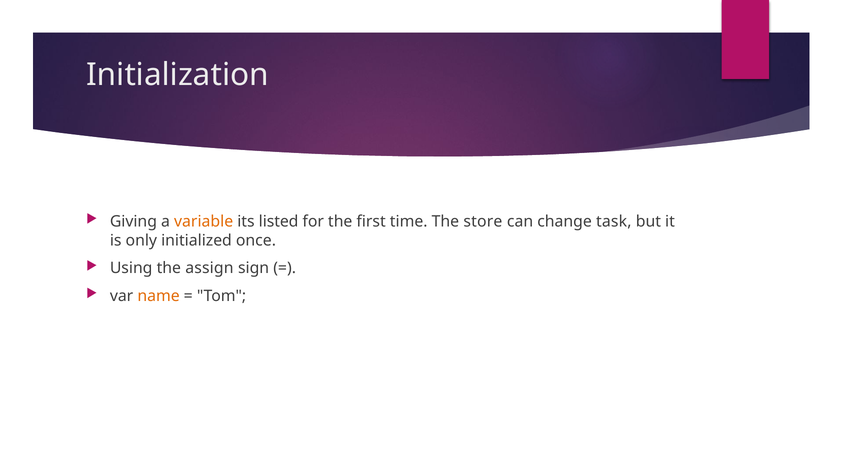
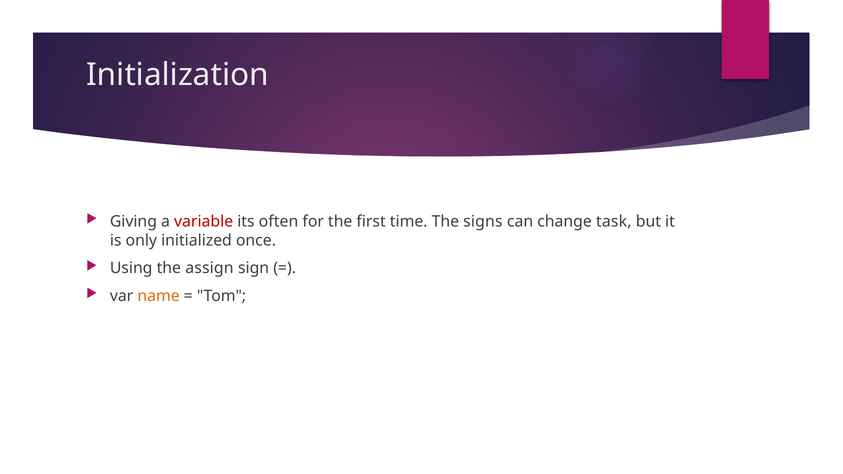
variable colour: orange -> red
listed: listed -> often
store: store -> signs
